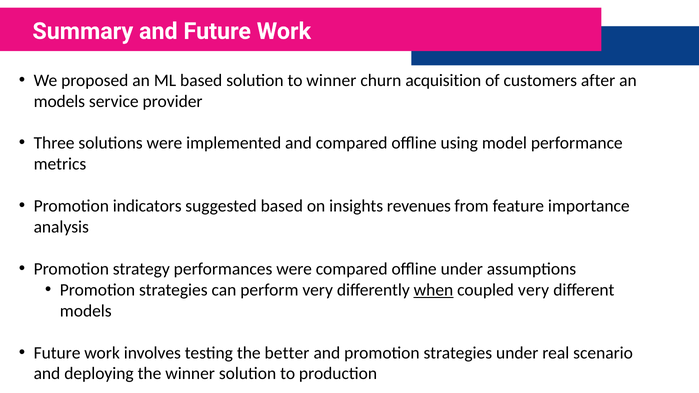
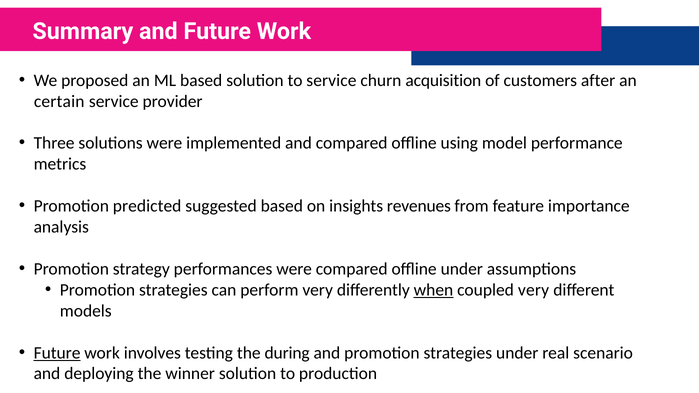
to winner: winner -> service
models at (59, 101): models -> certain
indicators: indicators -> predicted
Future at (57, 353) underline: none -> present
better: better -> during
